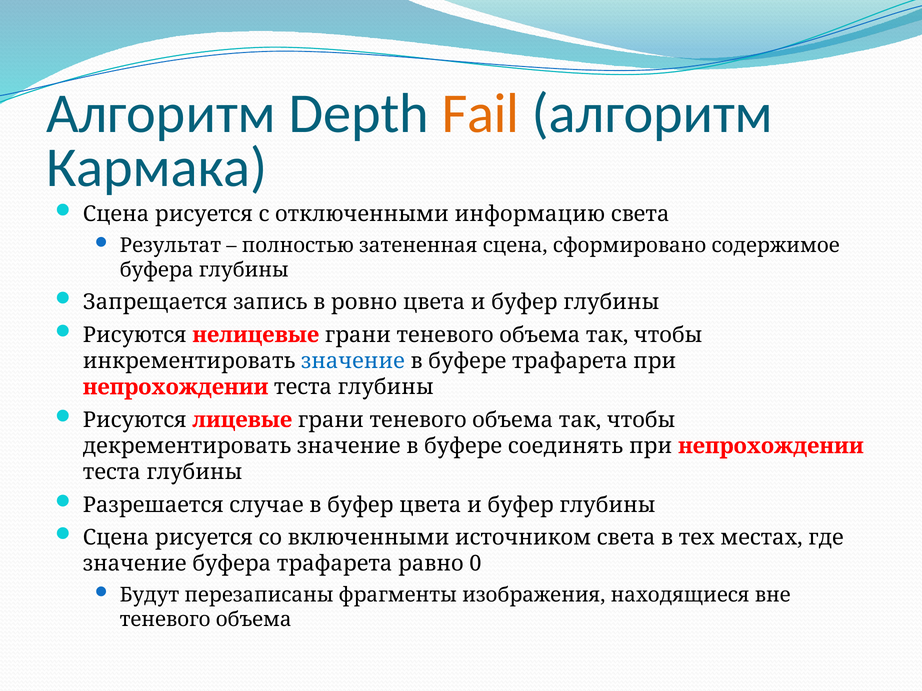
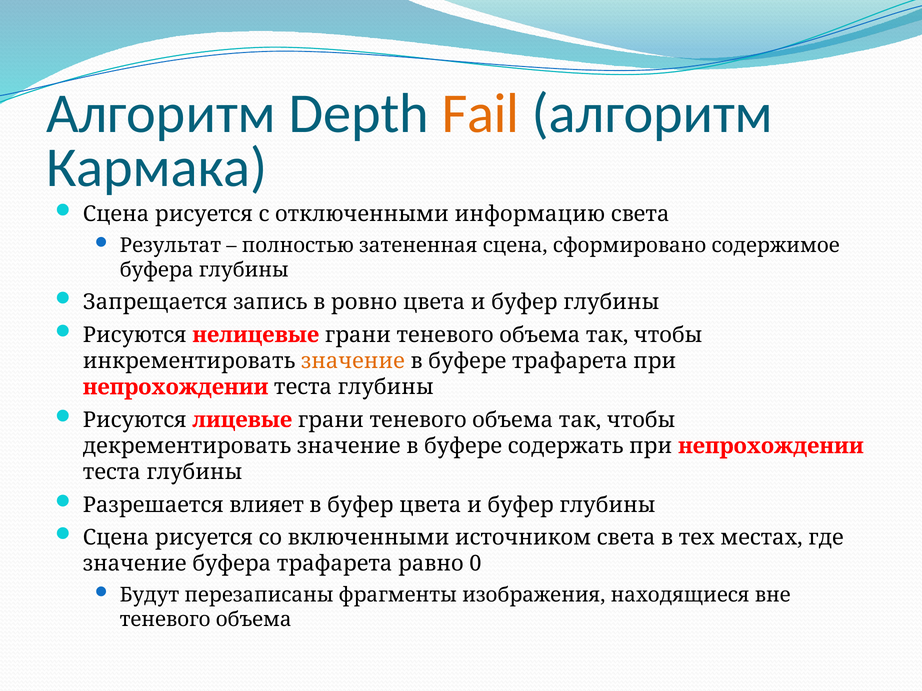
значение at (353, 361) colour: blue -> orange
соединять: соединять -> содержать
случае: случае -> влияет
